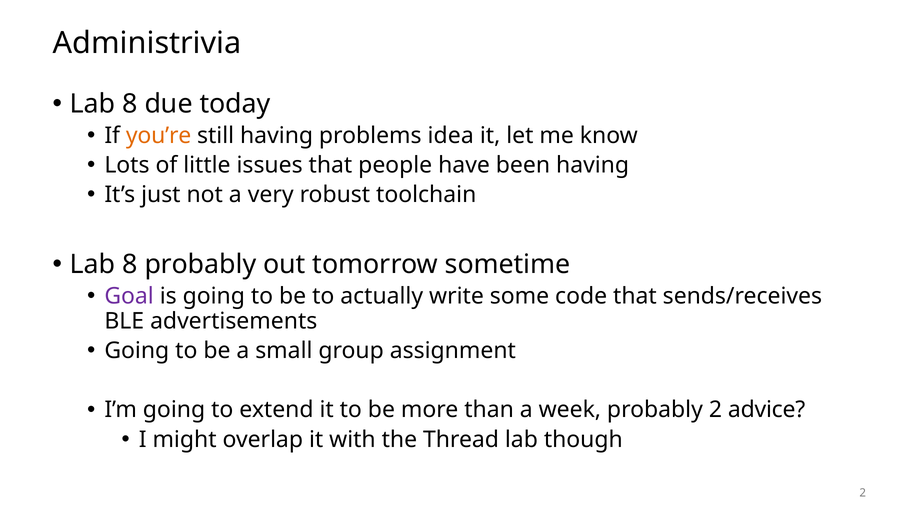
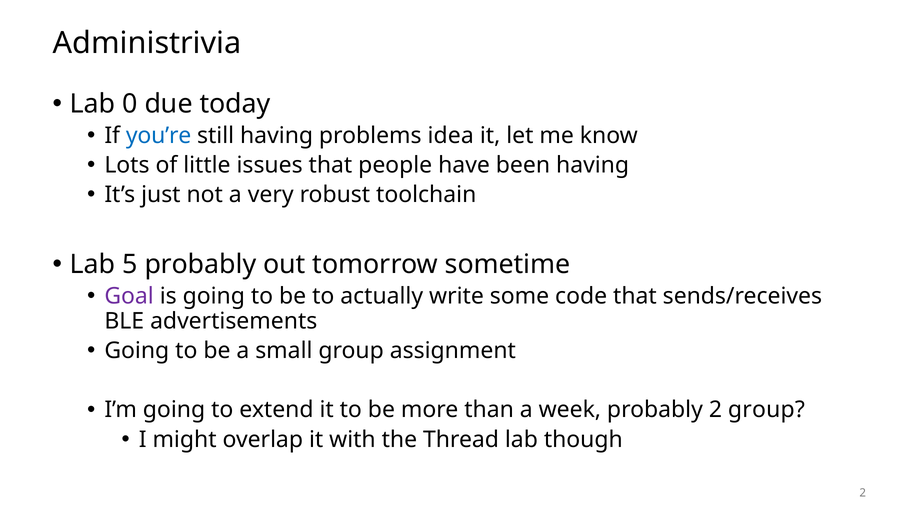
8 at (130, 104): 8 -> 0
you’re colour: orange -> blue
8 at (130, 265): 8 -> 5
2 advice: advice -> group
